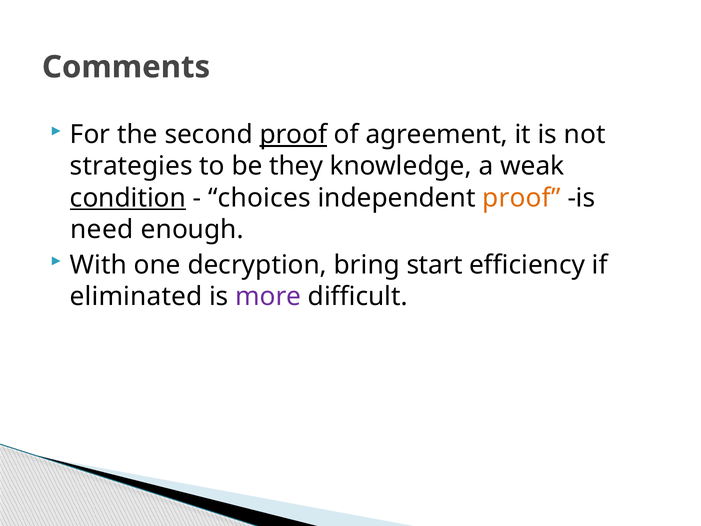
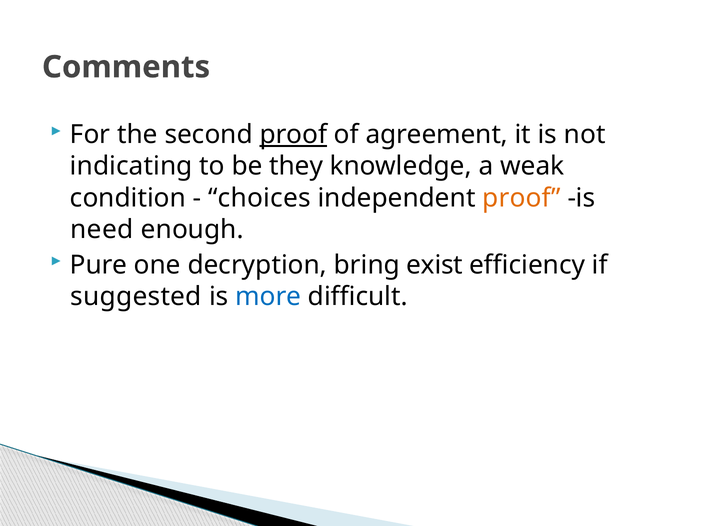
strategies: strategies -> indicating
condition underline: present -> none
With: With -> Pure
start: start -> exist
eliminated: eliminated -> suggested
more colour: purple -> blue
